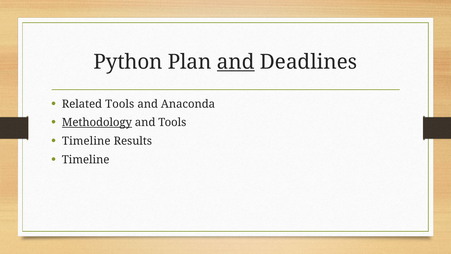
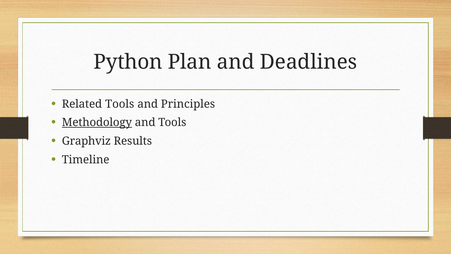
and at (236, 62) underline: present -> none
Anaconda: Anaconda -> Principles
Timeline at (86, 141): Timeline -> Graphviz
